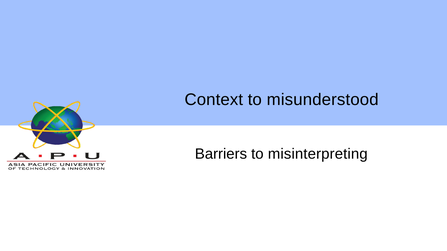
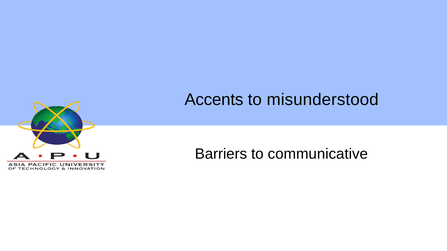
Context: Context -> Accents
misinterpreting: misinterpreting -> communicative
